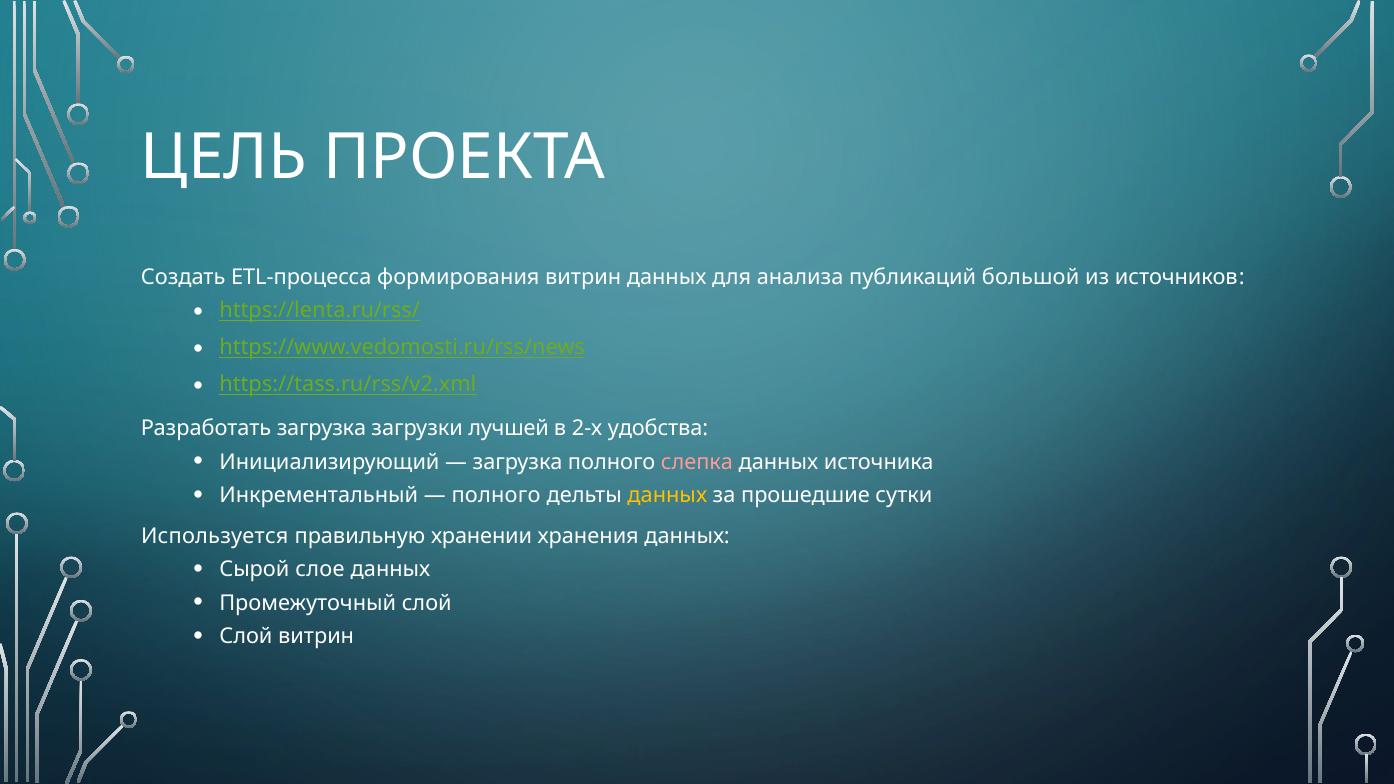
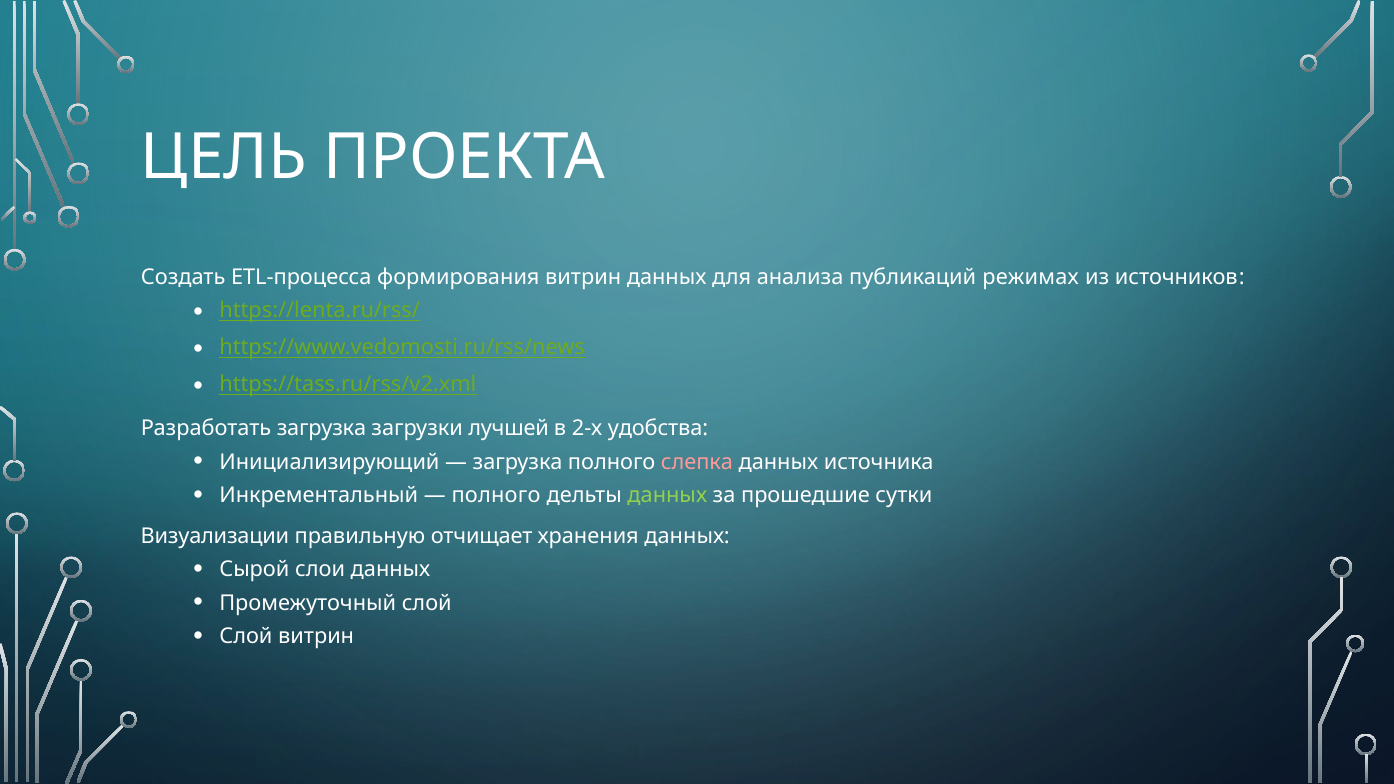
большой: большой -> режимах
данных at (667, 496) colour: yellow -> light green
Используется: Используется -> Визуализации
хранении: хранении -> отчищает
слое: слое -> слои
